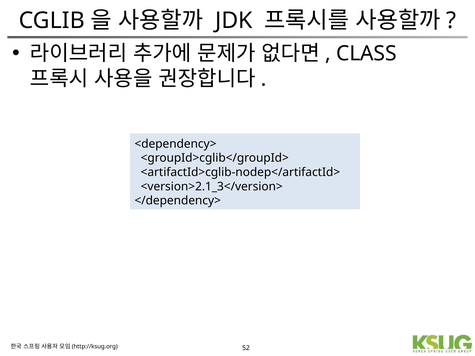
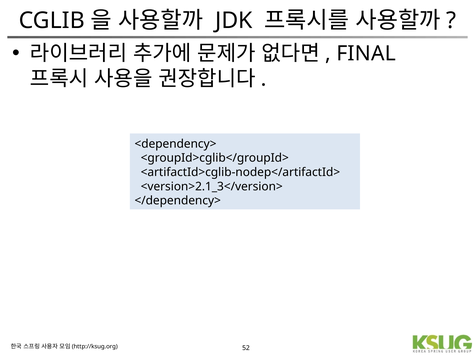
CLASS: CLASS -> FINAL
